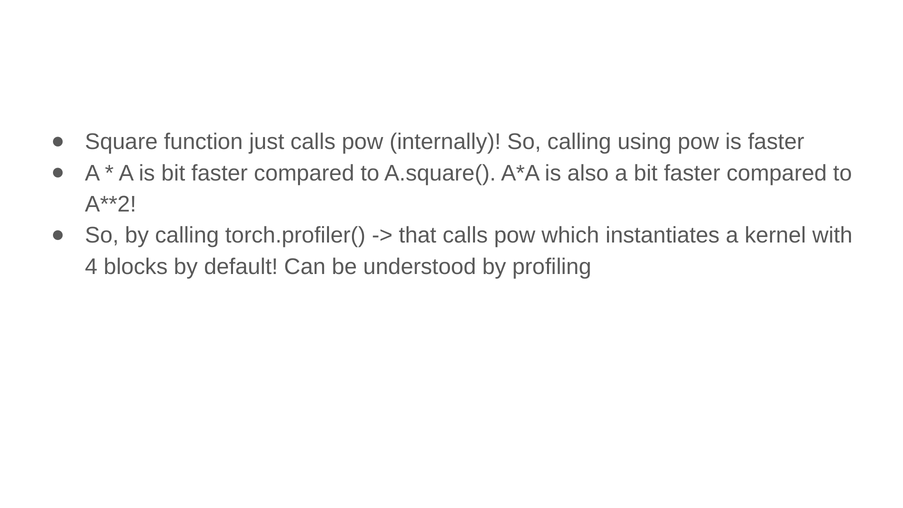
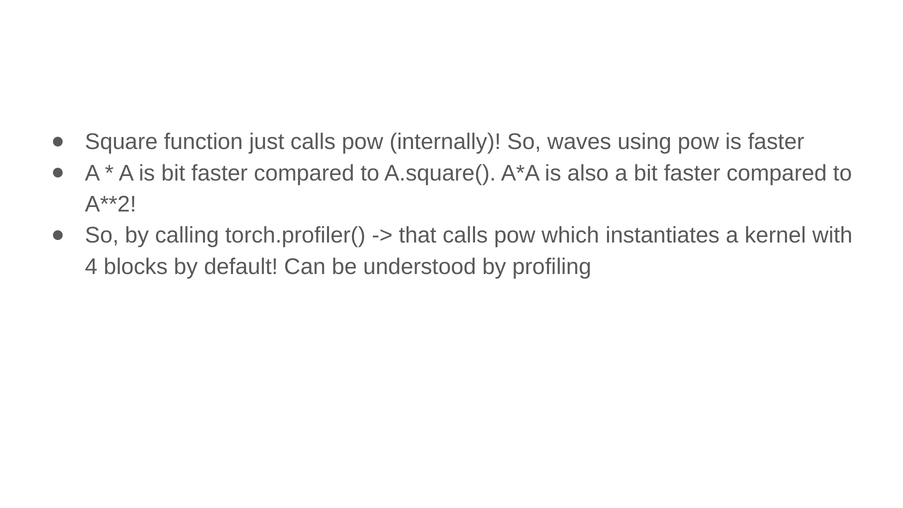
So calling: calling -> waves
